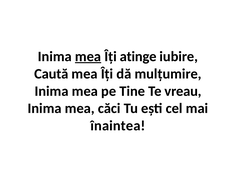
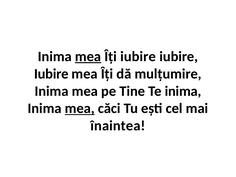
Îţi atinge: atinge -> iubire
Caută at (51, 74): Caută -> Iubire
Te vreau: vreau -> inima
mea at (80, 108) underline: none -> present
